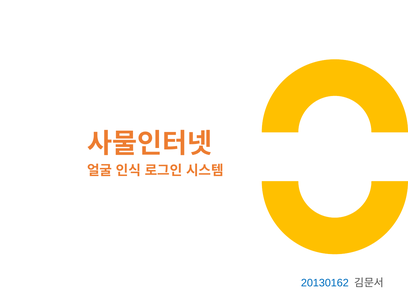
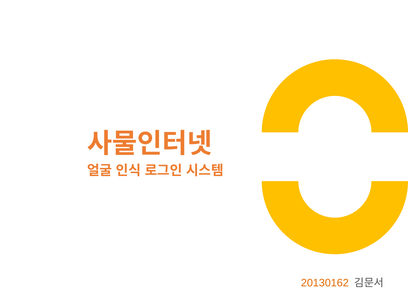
20130162 colour: blue -> orange
